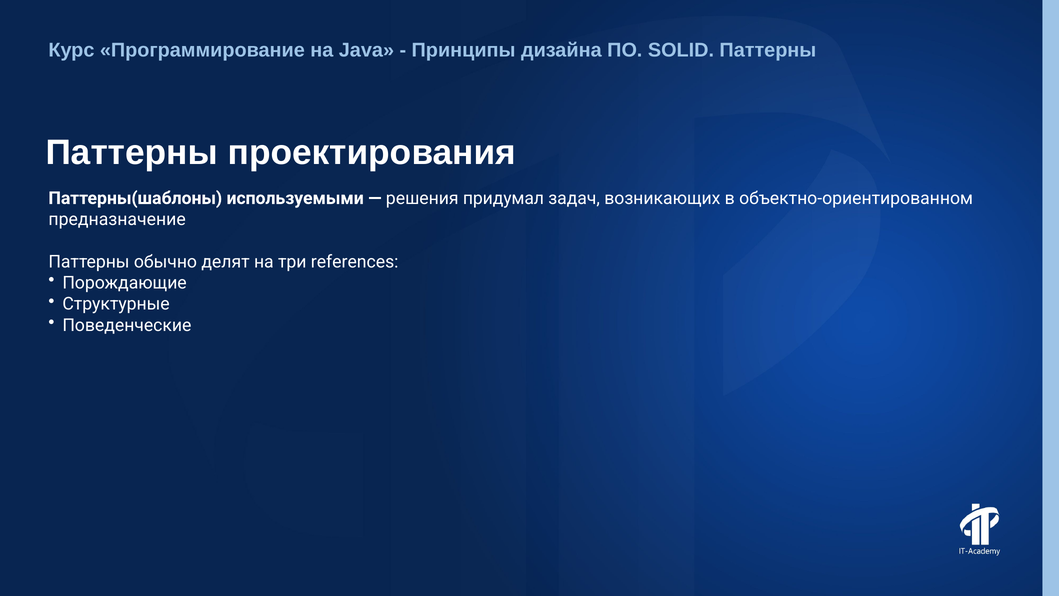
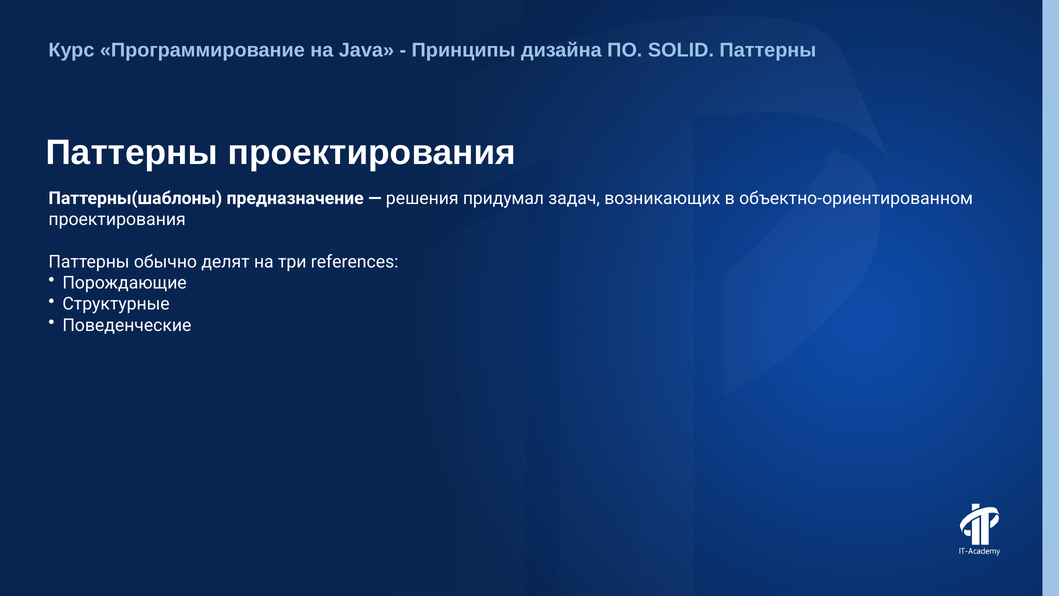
используемыми: используемыми -> предназначение
предназначение at (117, 219): предназначение -> проектирования
